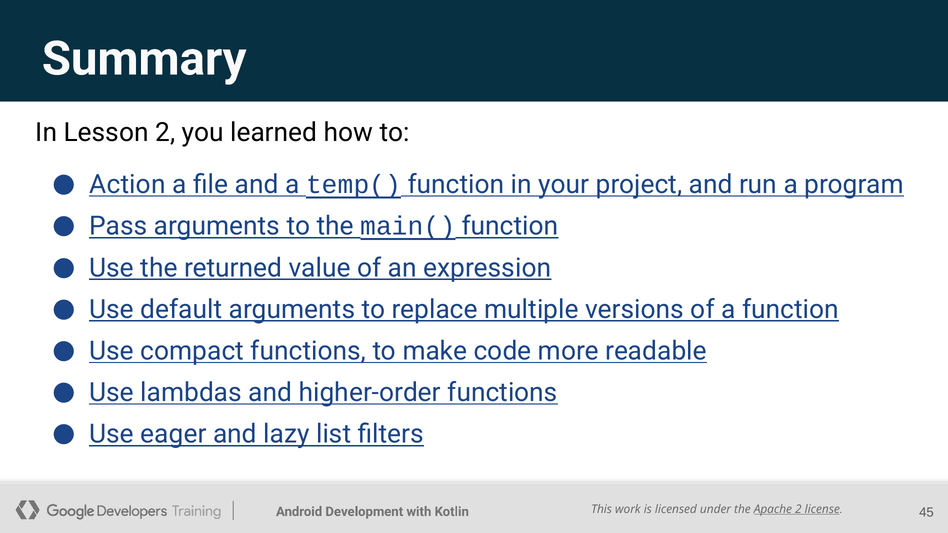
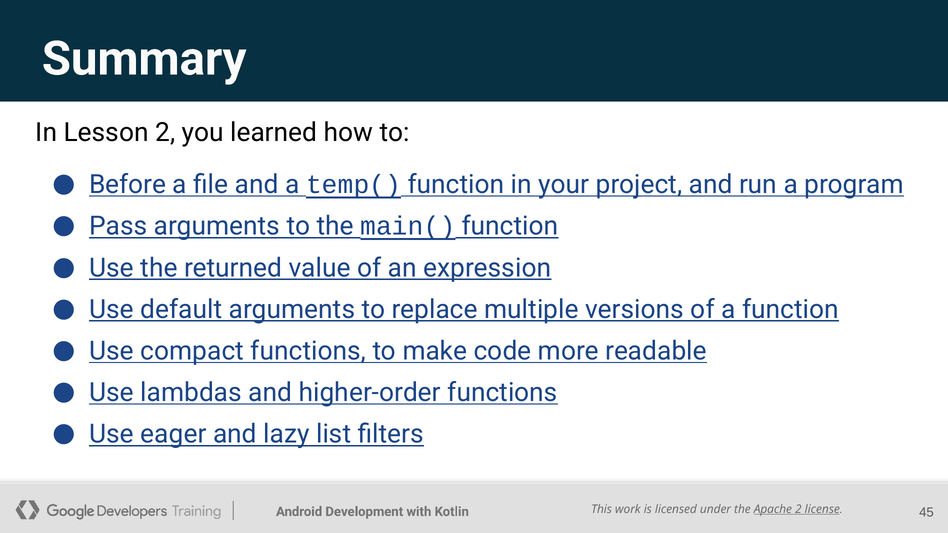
Action: Action -> Before
